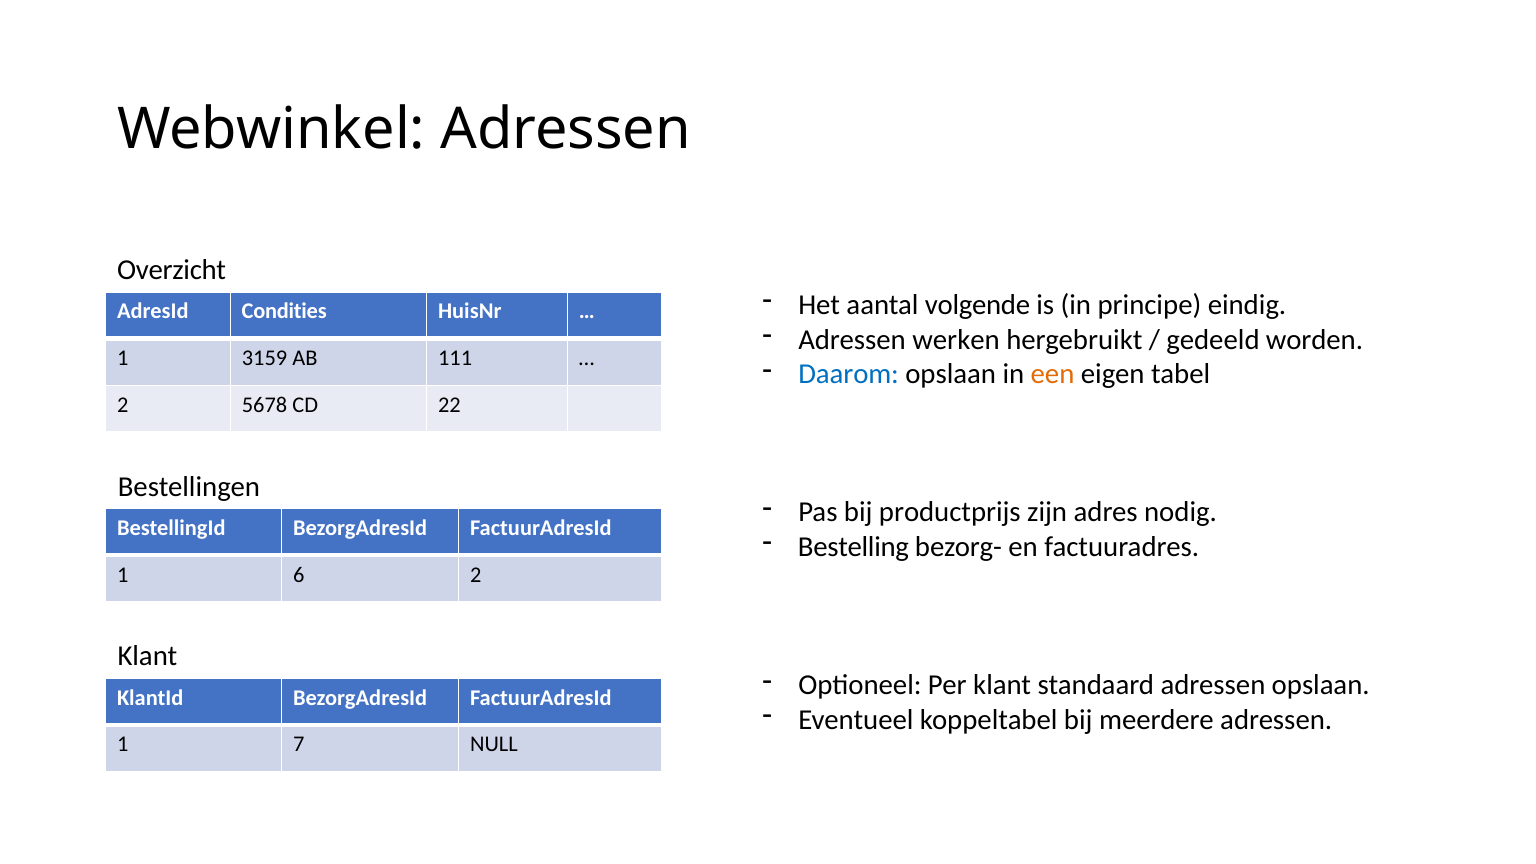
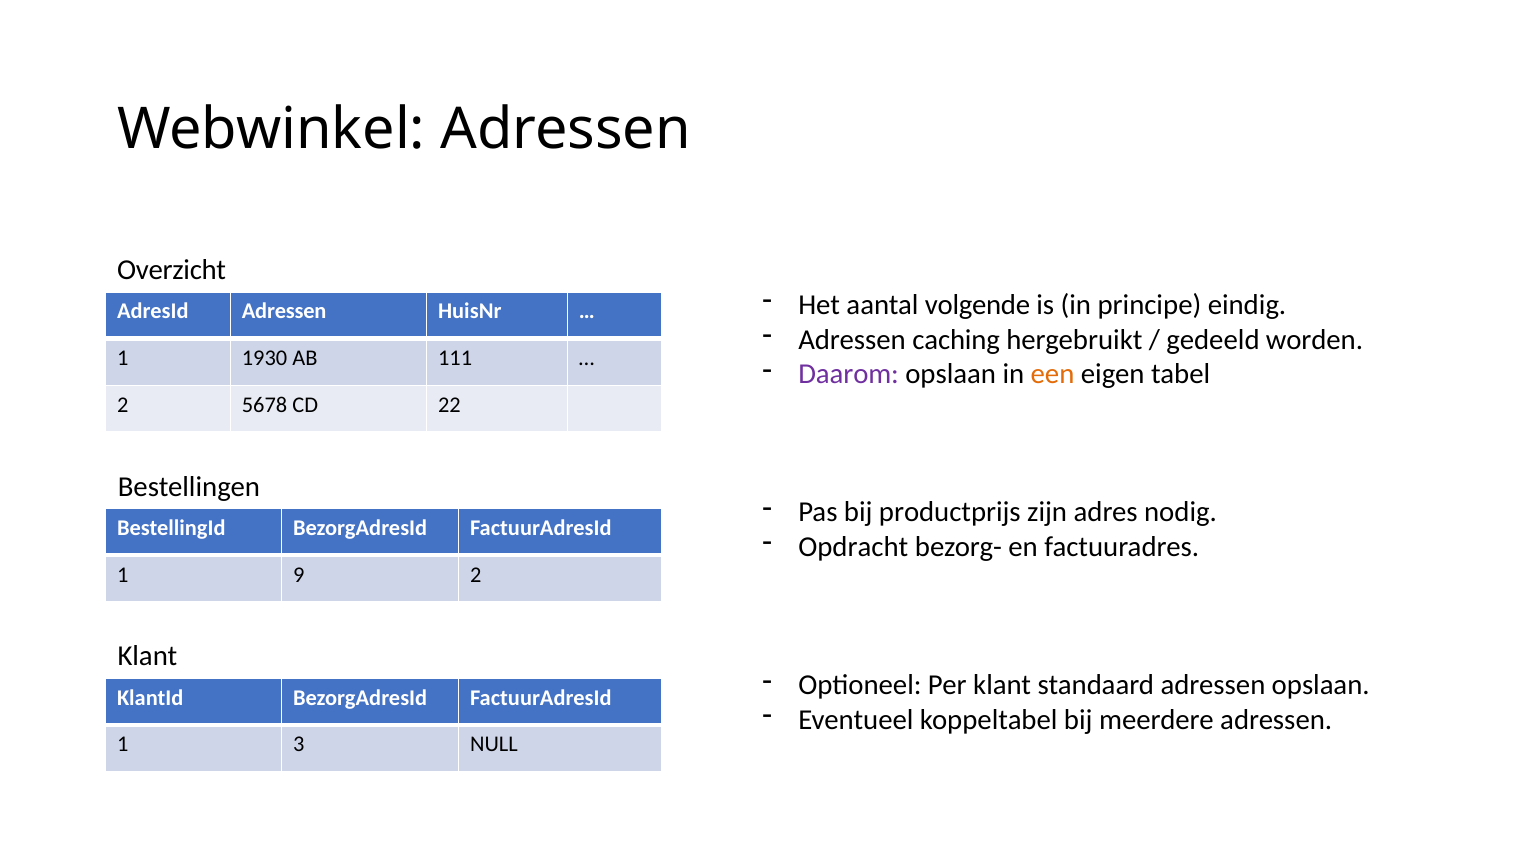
AdresId Condities: Condities -> Adressen
werken: werken -> caching
3159: 3159 -> 1930
Daarom colour: blue -> purple
Bestelling: Bestelling -> Opdracht
6: 6 -> 9
7: 7 -> 3
